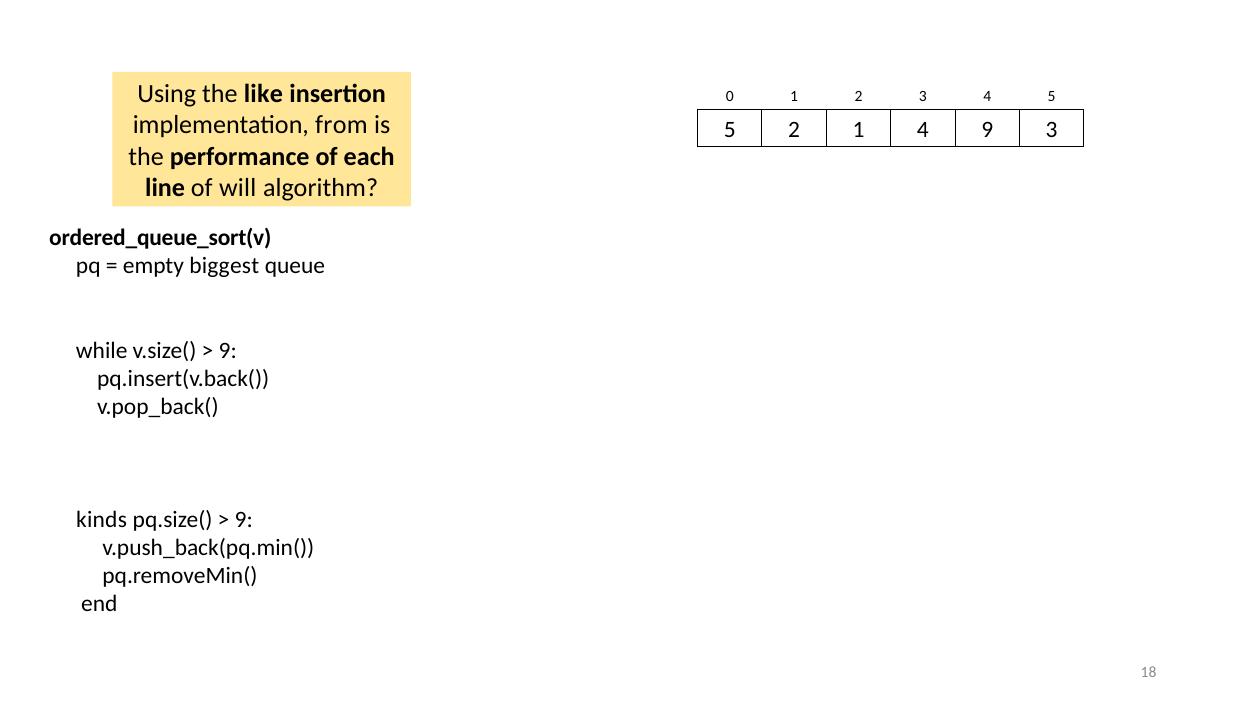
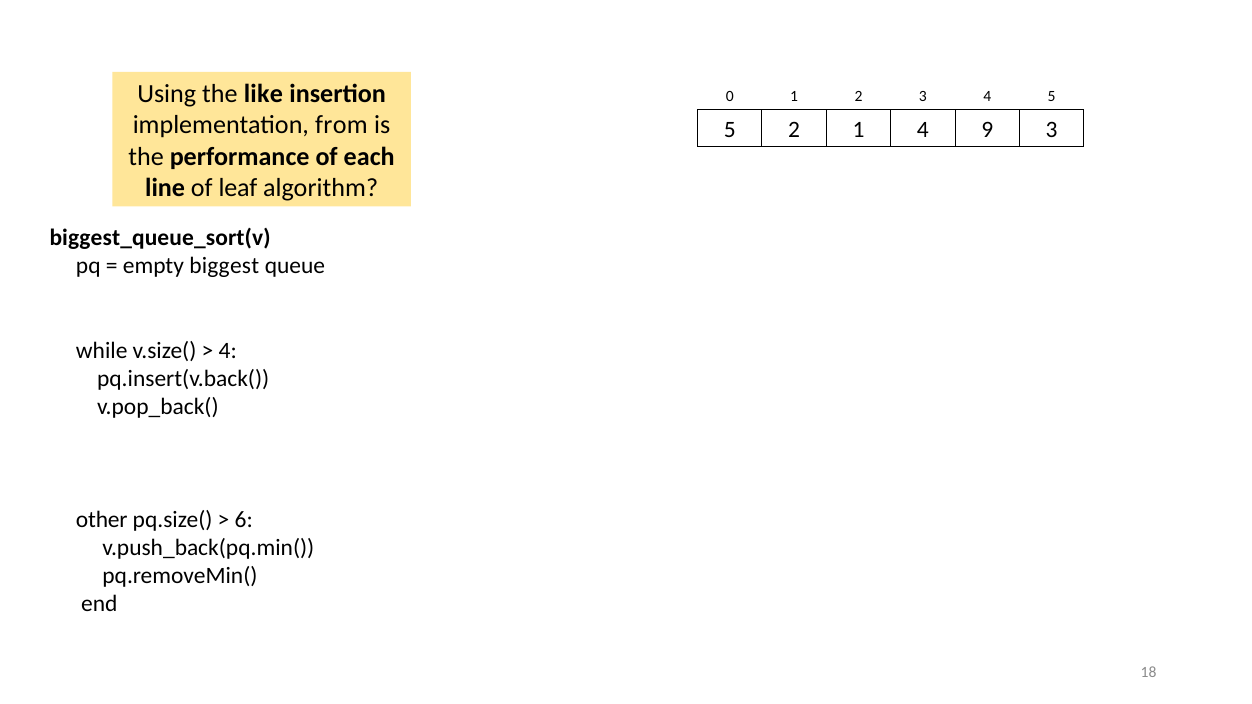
will: will -> leaf
ordered_queue_sort(v: ordered_queue_sort(v -> biggest_queue_sort(v
9 at (228, 351): 9 -> 4
kinds: kinds -> other
9 at (244, 520): 9 -> 6
